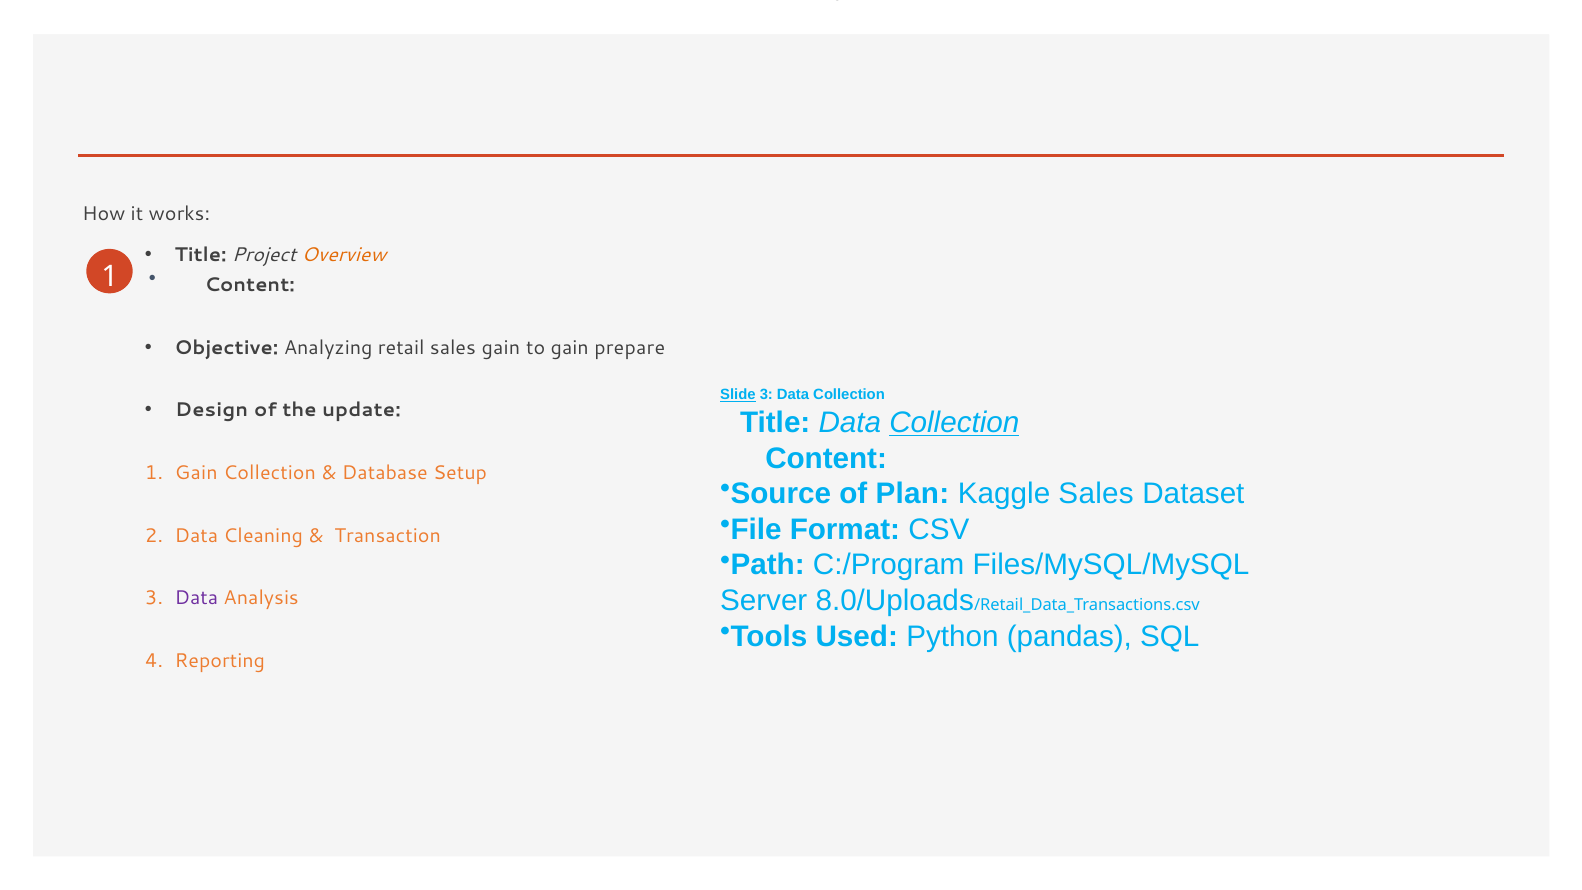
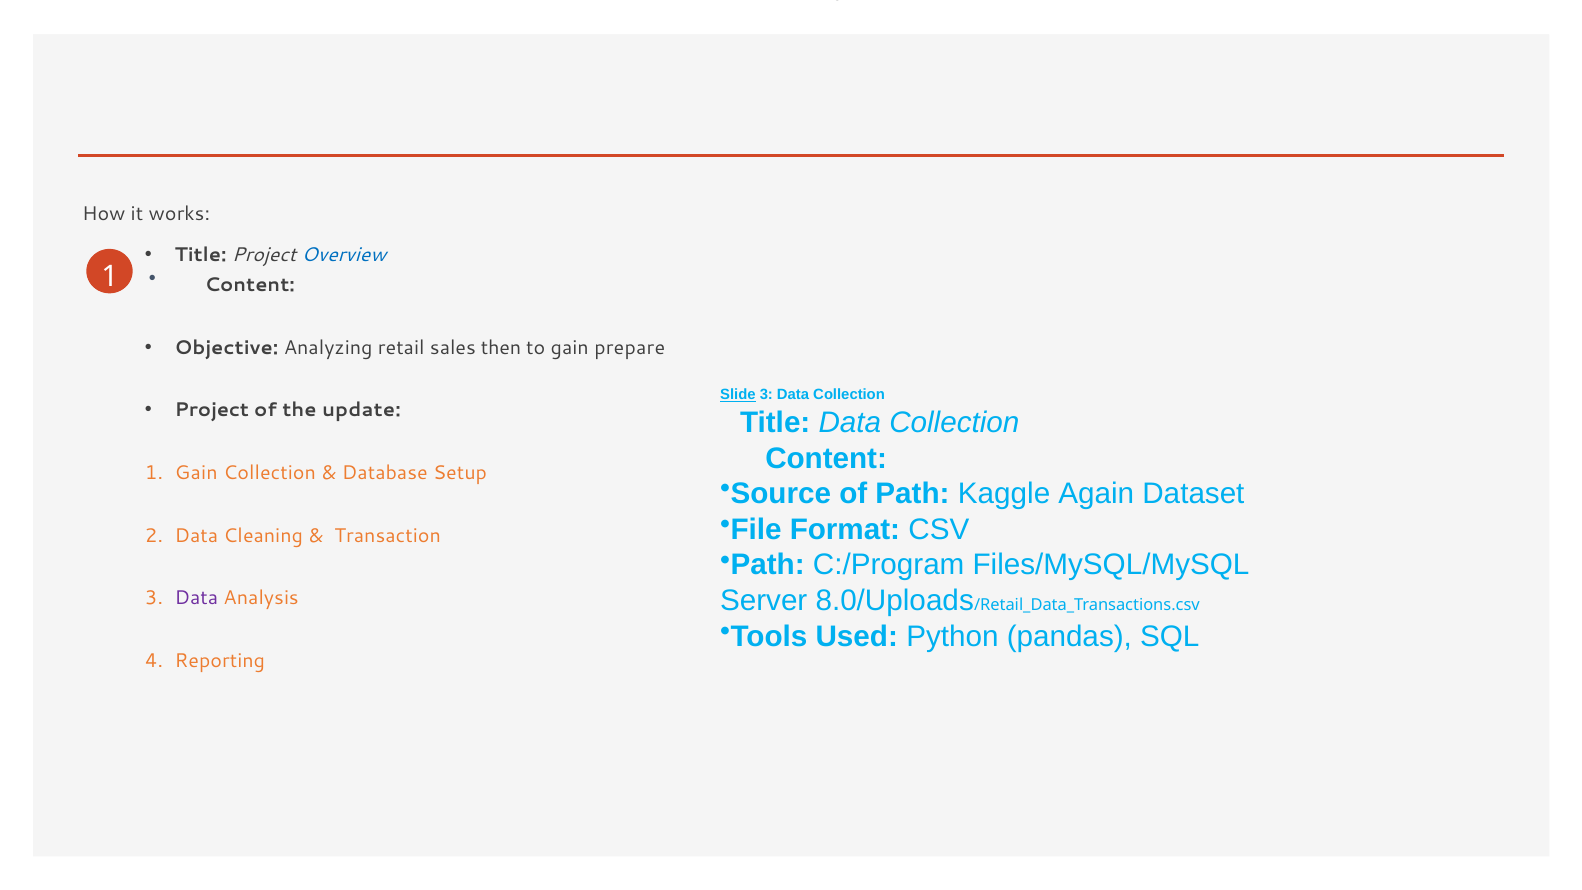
Overview colour: orange -> blue
sales gain: gain -> then
Design at (212, 410): Design -> Project
Collection at (954, 423) underline: present -> none
of Plan: Plan -> Path
Kaggle Sales: Sales -> Again
